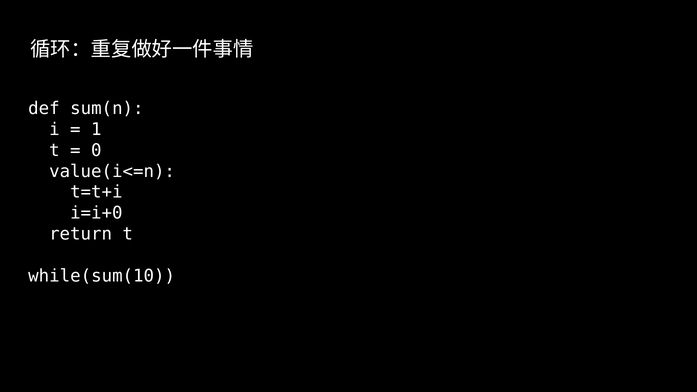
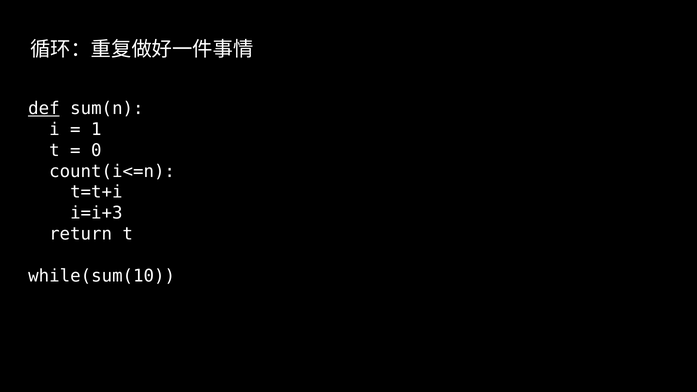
def underline: none -> present
value(i<=n: value(i<=n -> count(i<=n
i=i+0: i=i+0 -> i=i+3
